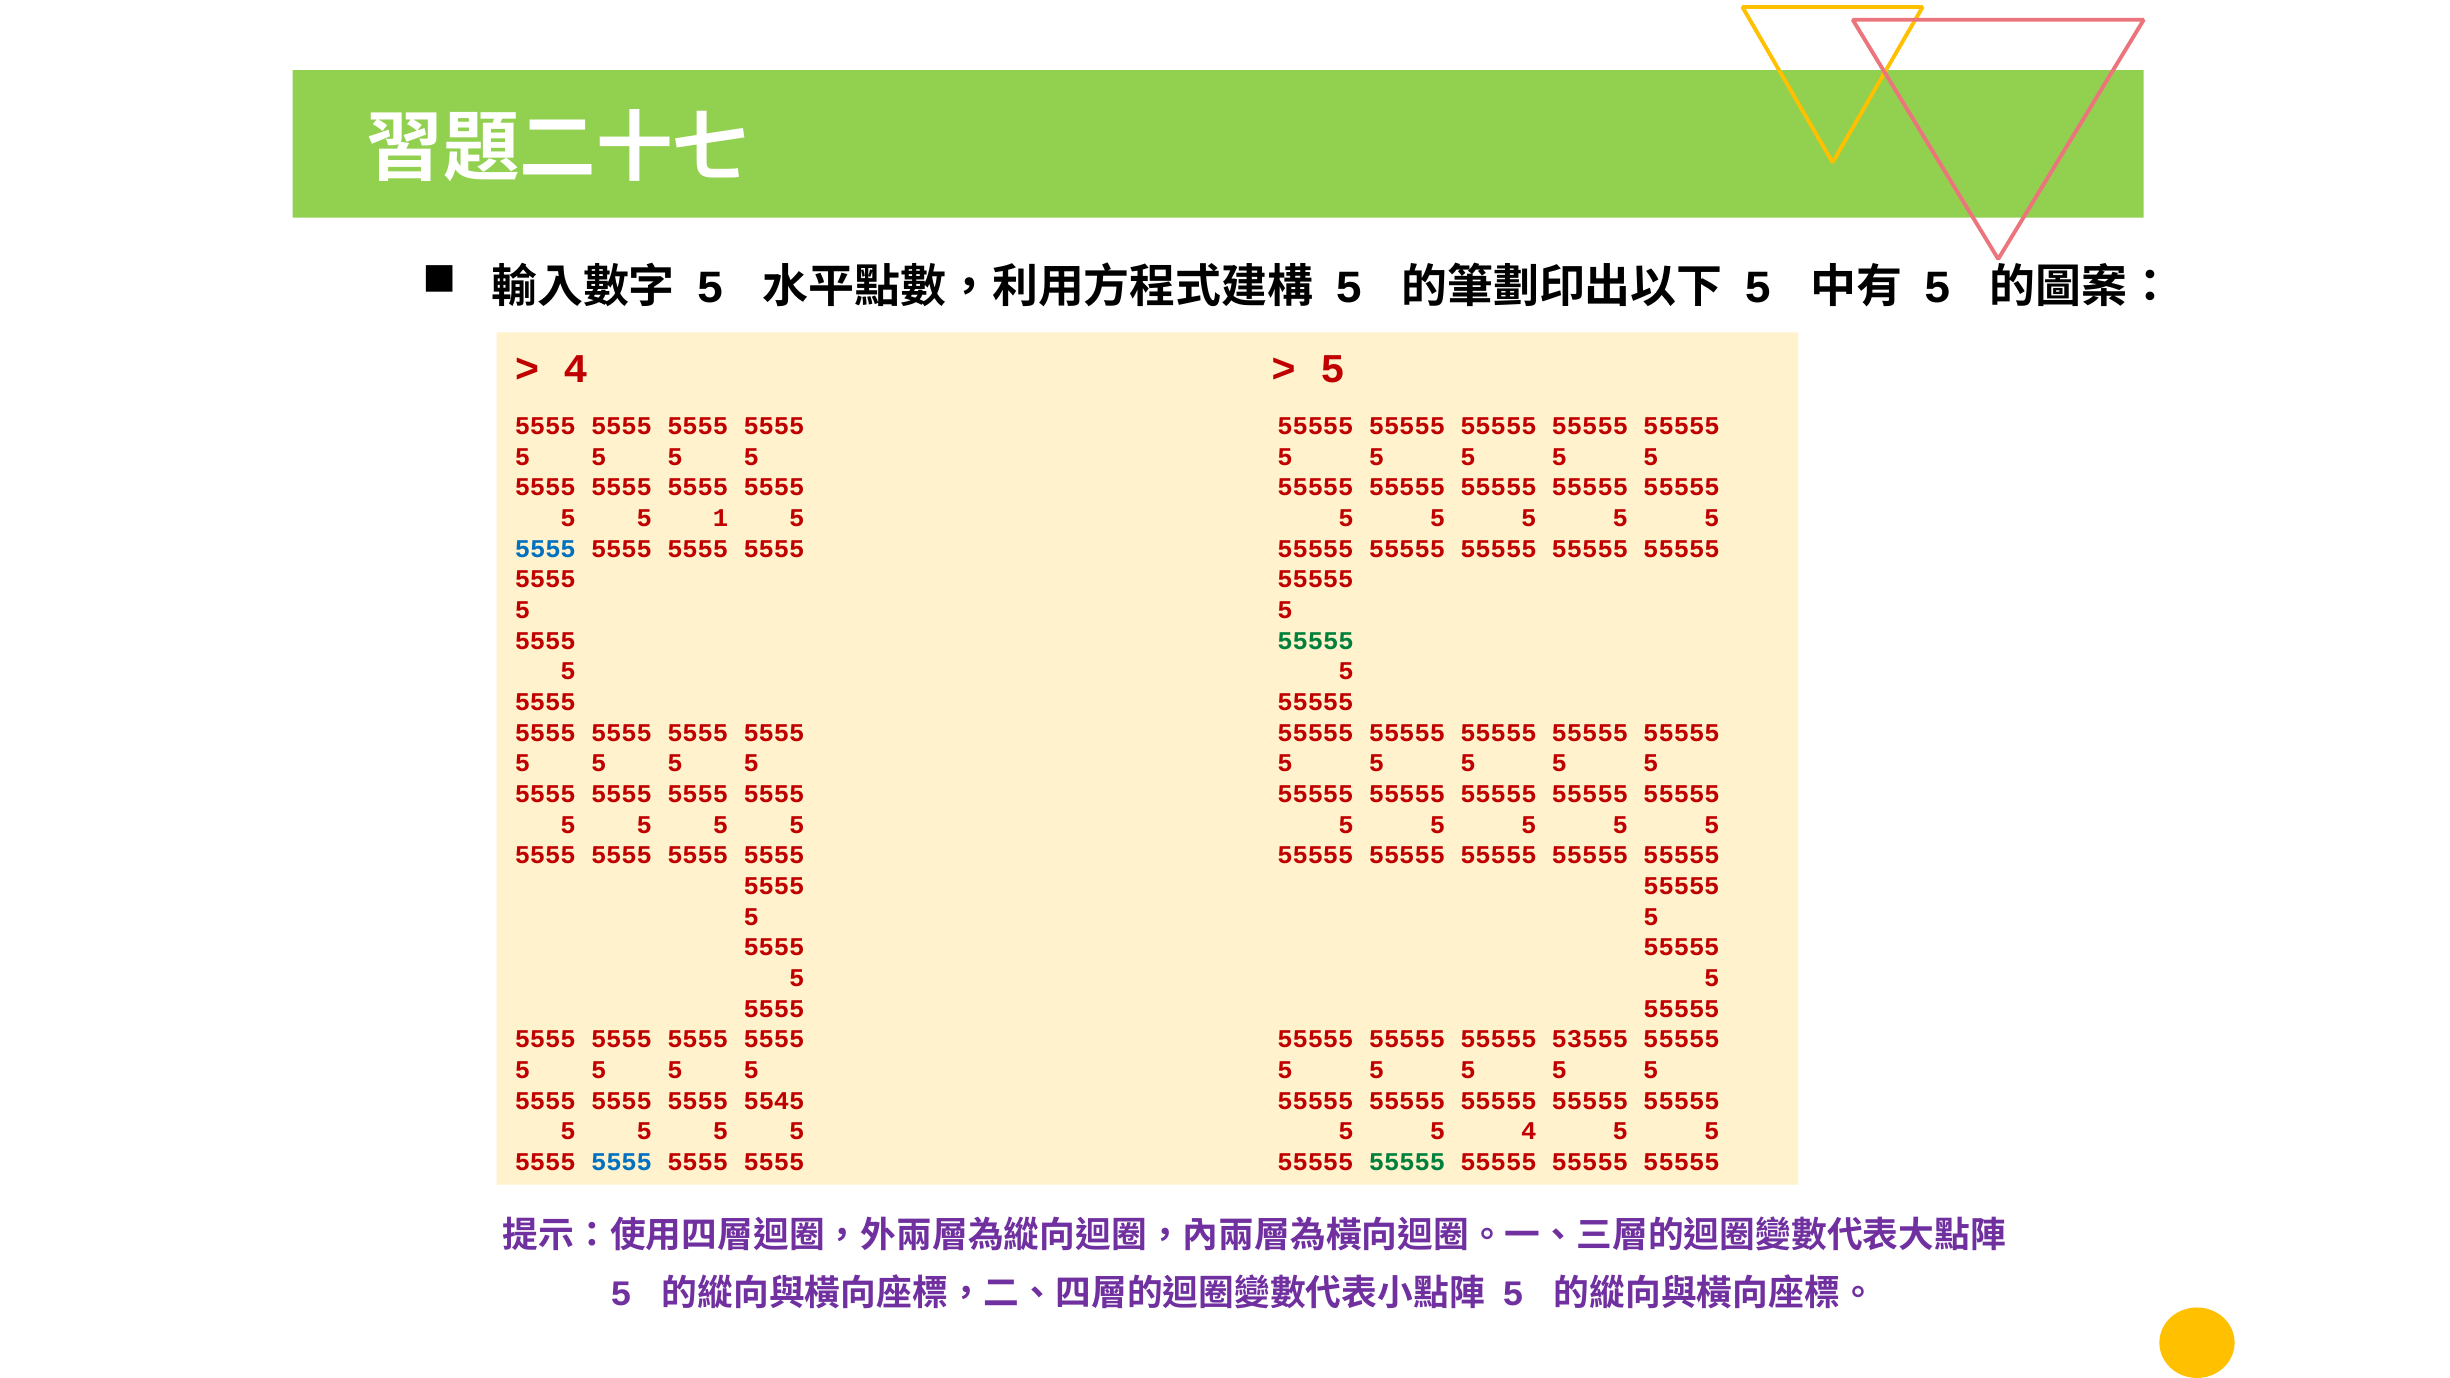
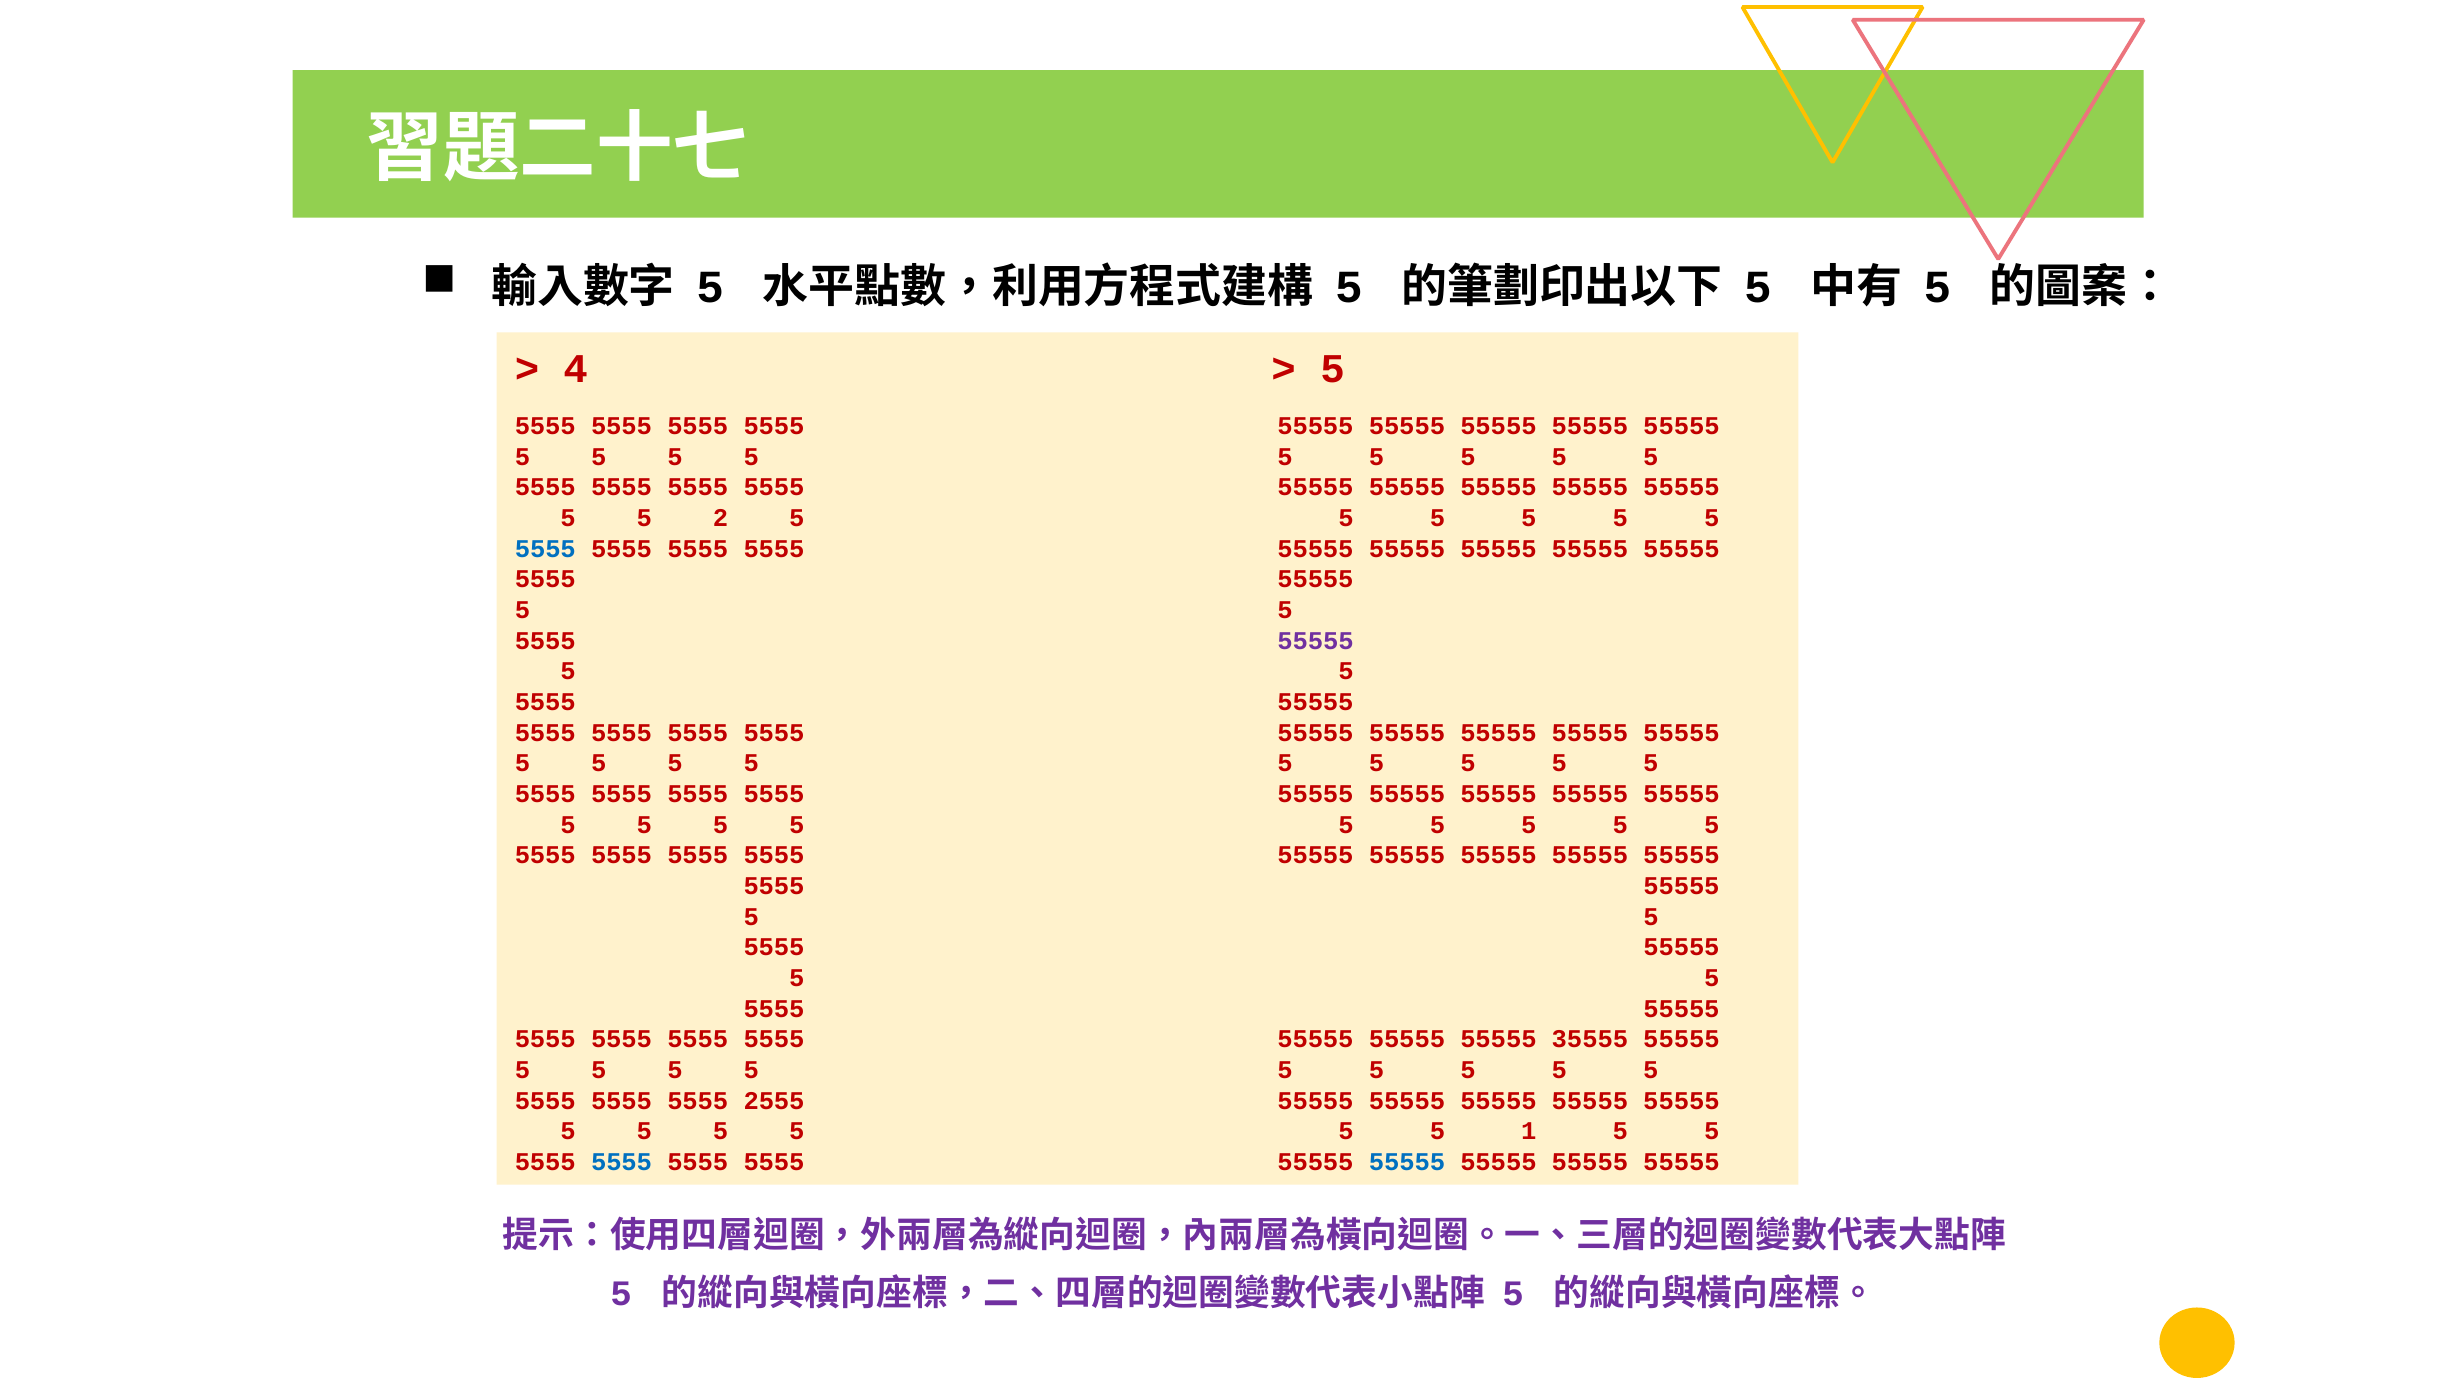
1: 1 -> 2
55555 at (1315, 641) colour: green -> purple
53555: 53555 -> 35555
5545: 5545 -> 2555
5 4: 4 -> 1
55555 at (1407, 1162) colour: green -> blue
